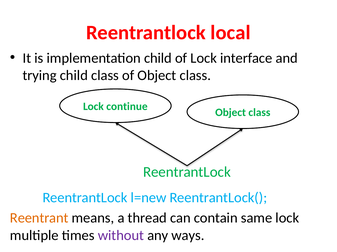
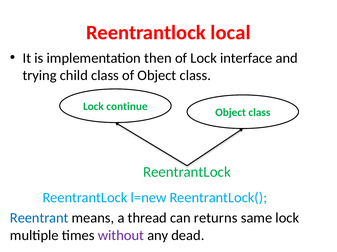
implementation child: child -> then
Reentrant colour: orange -> blue
contain: contain -> returns
ways: ways -> dead
